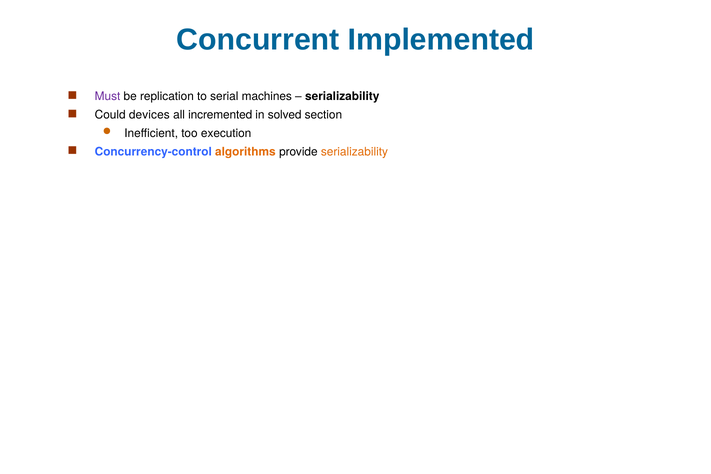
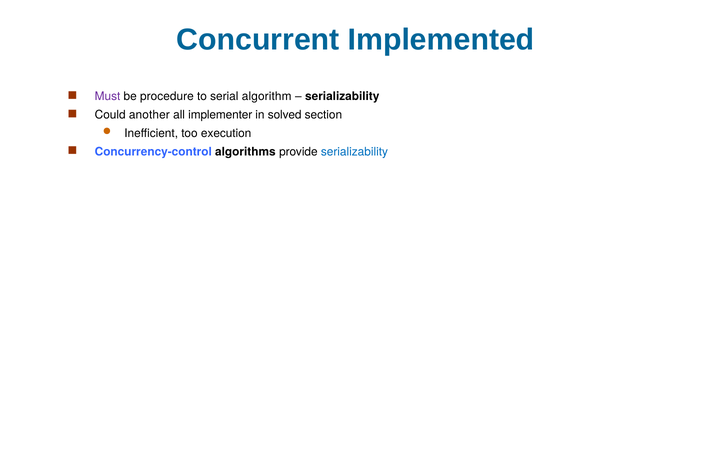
replication: replication -> procedure
machines: machines -> algorithm
devices: devices -> another
incremented: incremented -> implementer
algorithms colour: orange -> black
serializability at (354, 152) colour: orange -> blue
